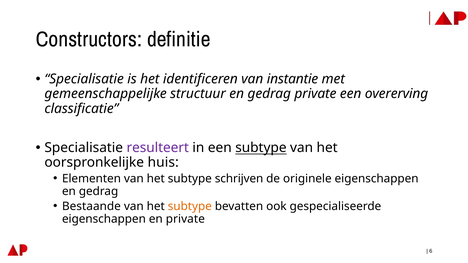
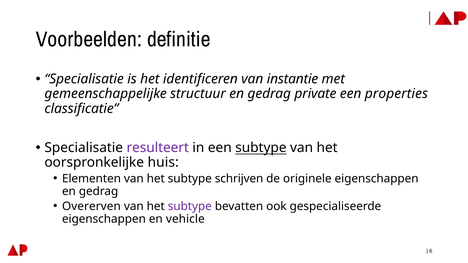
Constructors: Constructors -> Voorbeelden
overerving: overerving -> properties
Bestaande: Bestaande -> Overerven
subtype at (190, 206) colour: orange -> purple
en private: private -> vehicle
